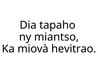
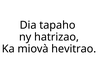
miantso: miantso -> hatrizao
